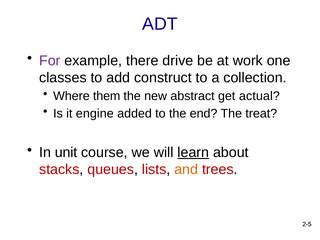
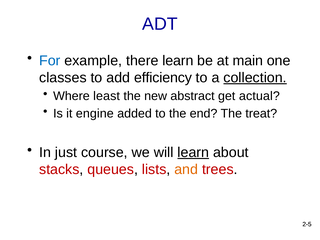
For colour: purple -> blue
there drive: drive -> learn
work: work -> main
construct: construct -> efficiency
collection underline: none -> present
them: them -> least
unit: unit -> just
